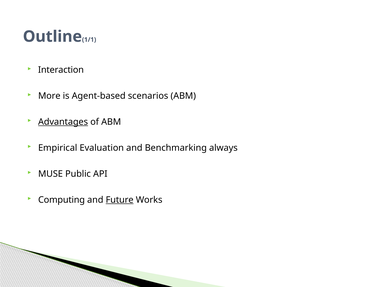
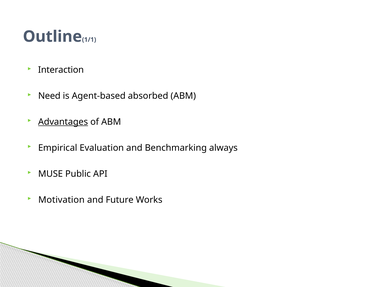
More: More -> Need
scenarios: scenarios -> absorbed
Computing: Computing -> Motivation
Future underline: present -> none
